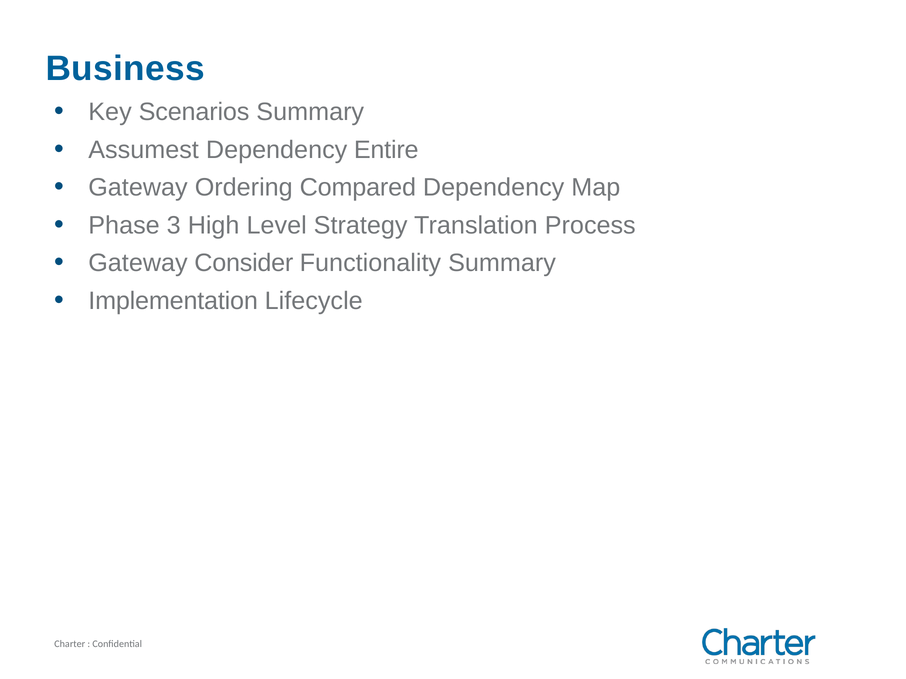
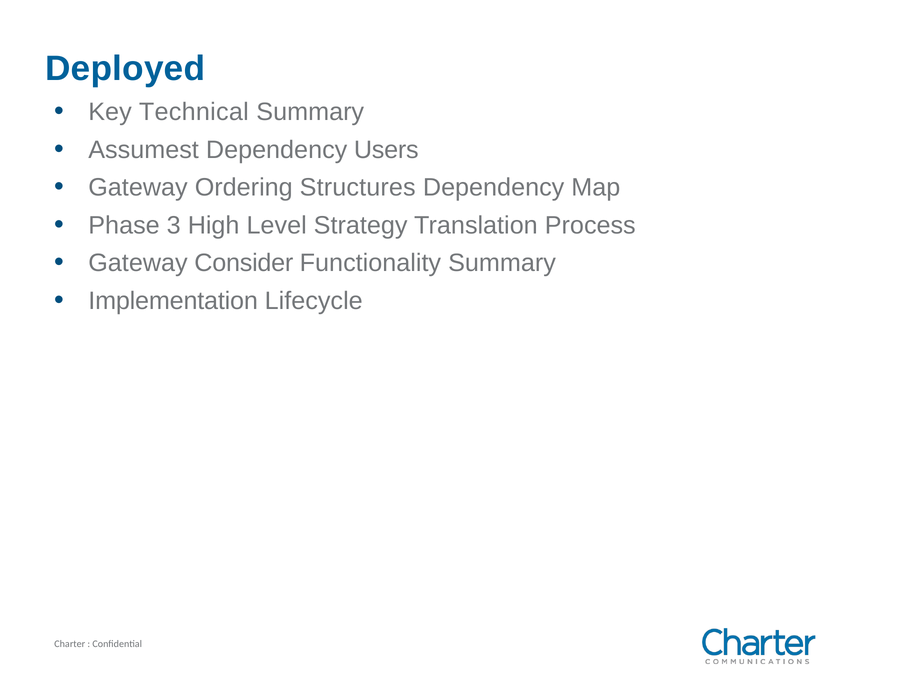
Business: Business -> Deployed
Scenarios: Scenarios -> Technical
Entire: Entire -> Users
Compared: Compared -> Structures
